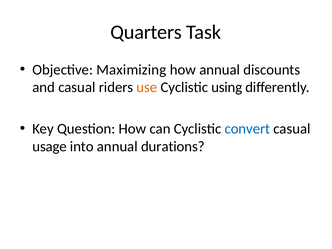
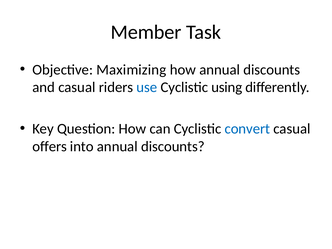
Quarters: Quarters -> Member
use colour: orange -> blue
usage: usage -> offers
into annual durations: durations -> discounts
